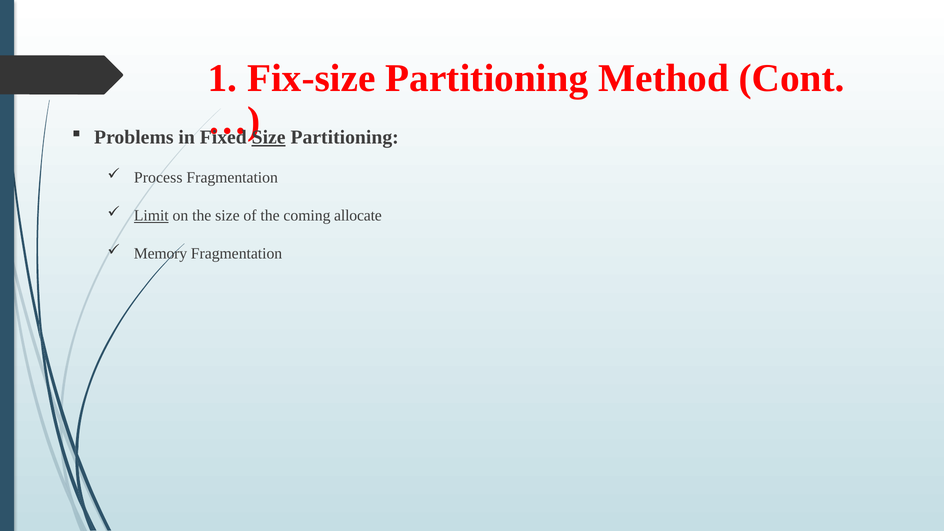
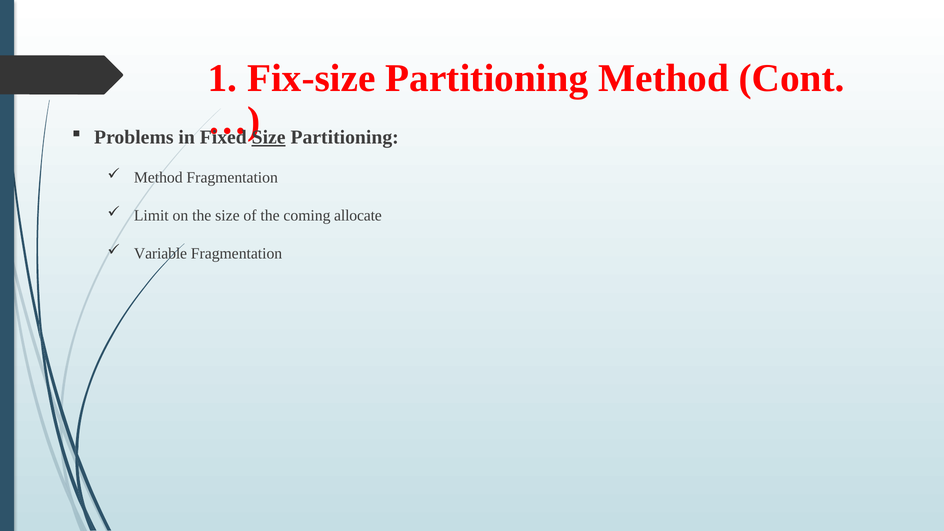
Process at (158, 177): Process -> Method
Limit underline: present -> none
Memory: Memory -> Variable
